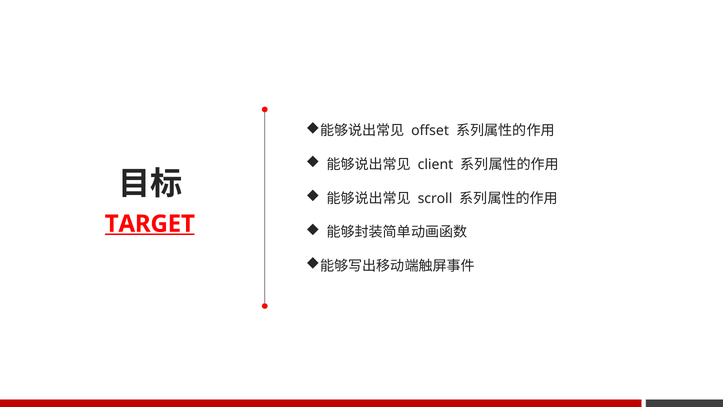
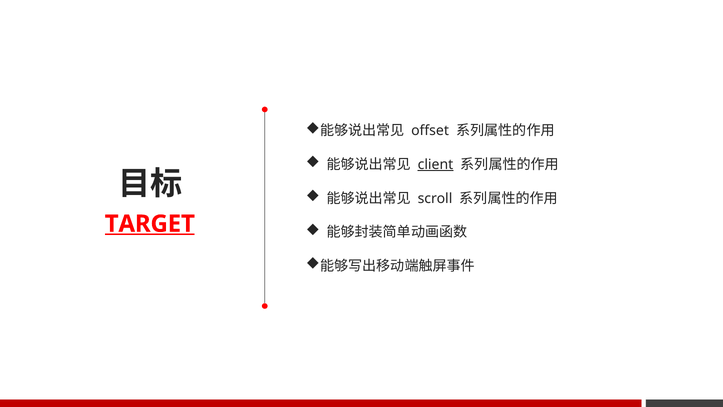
client underline: none -> present
